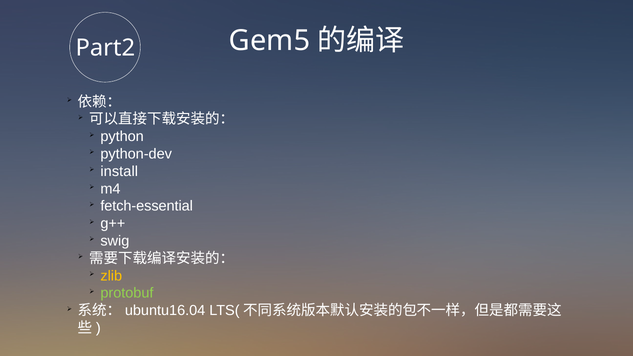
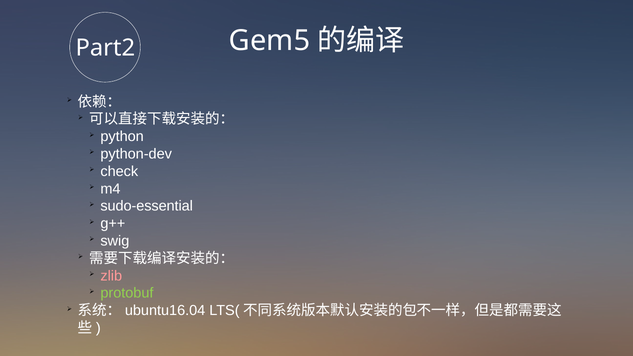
install: install -> check
fetch-essential: fetch-essential -> sudo-essential
zlib colour: yellow -> pink
